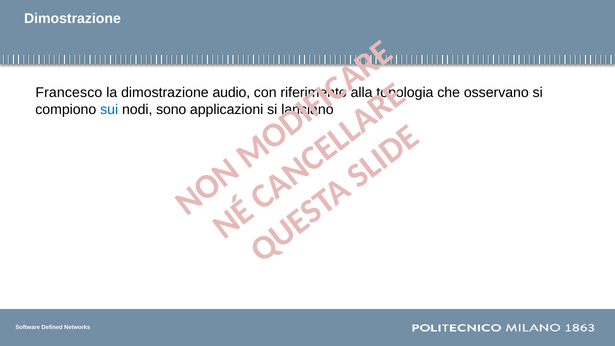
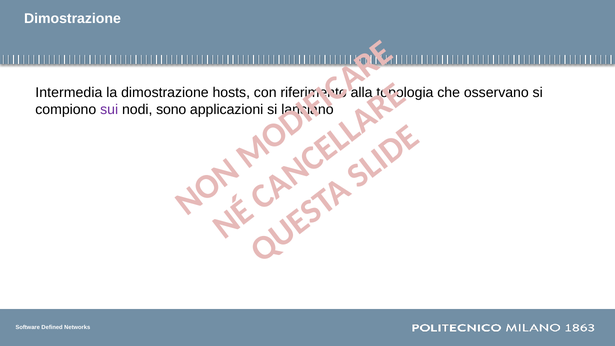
Francesco: Francesco -> Intermedia
audio: audio -> hosts
sui colour: blue -> purple
